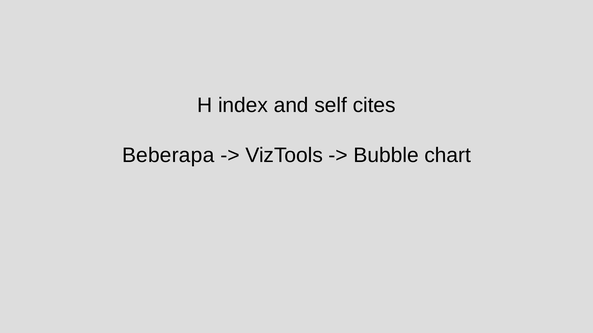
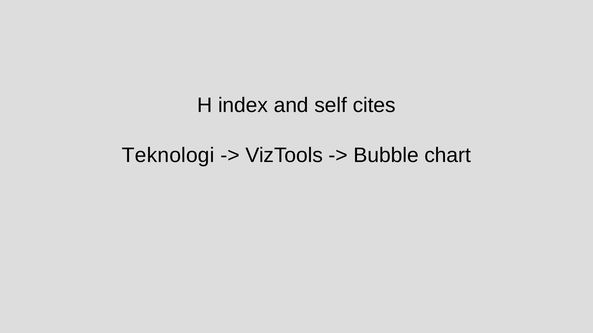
Beberapa: Beberapa -> Teknologi
